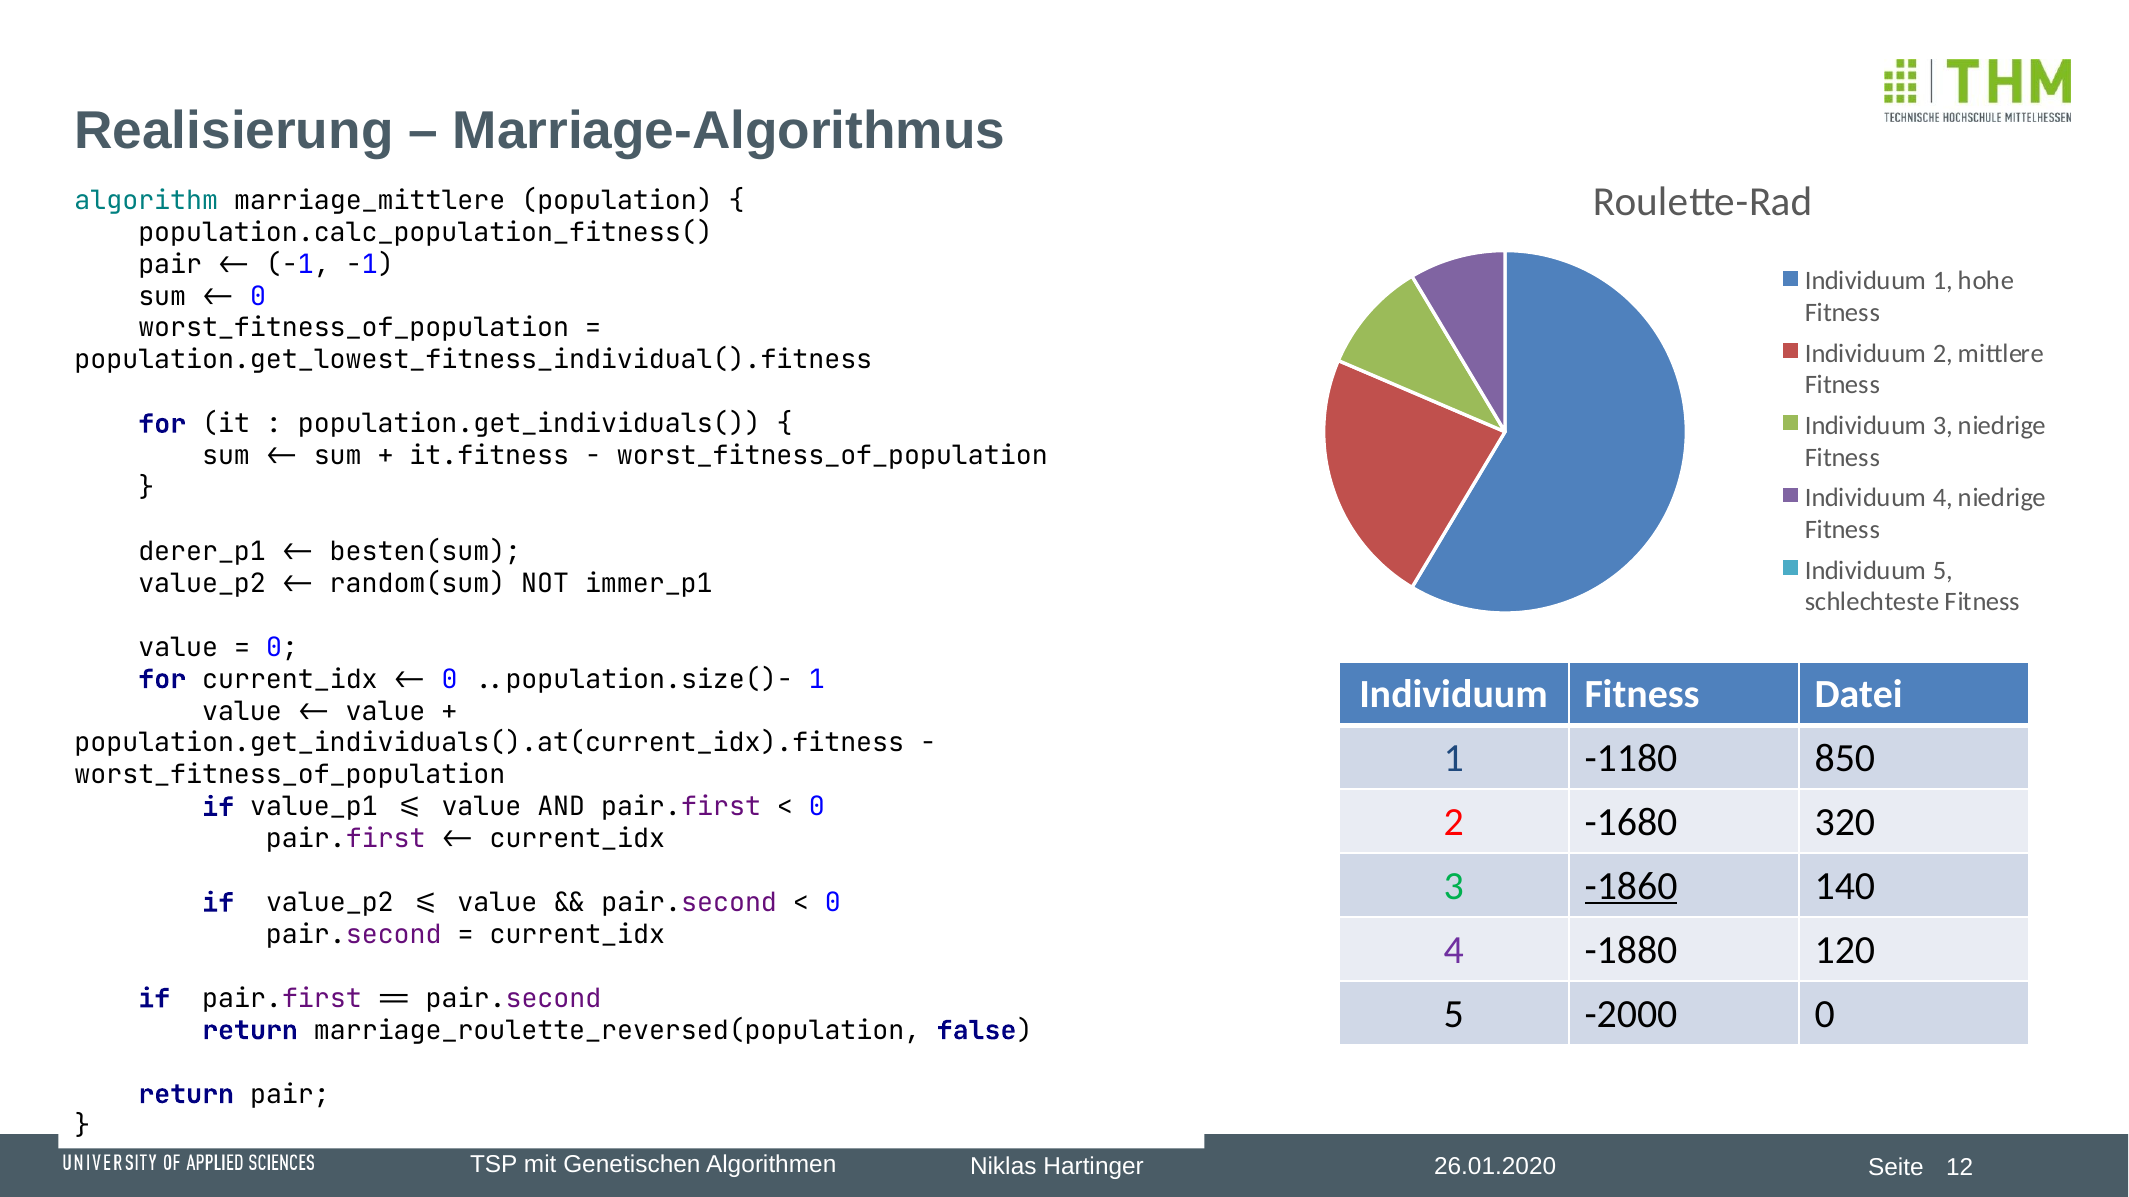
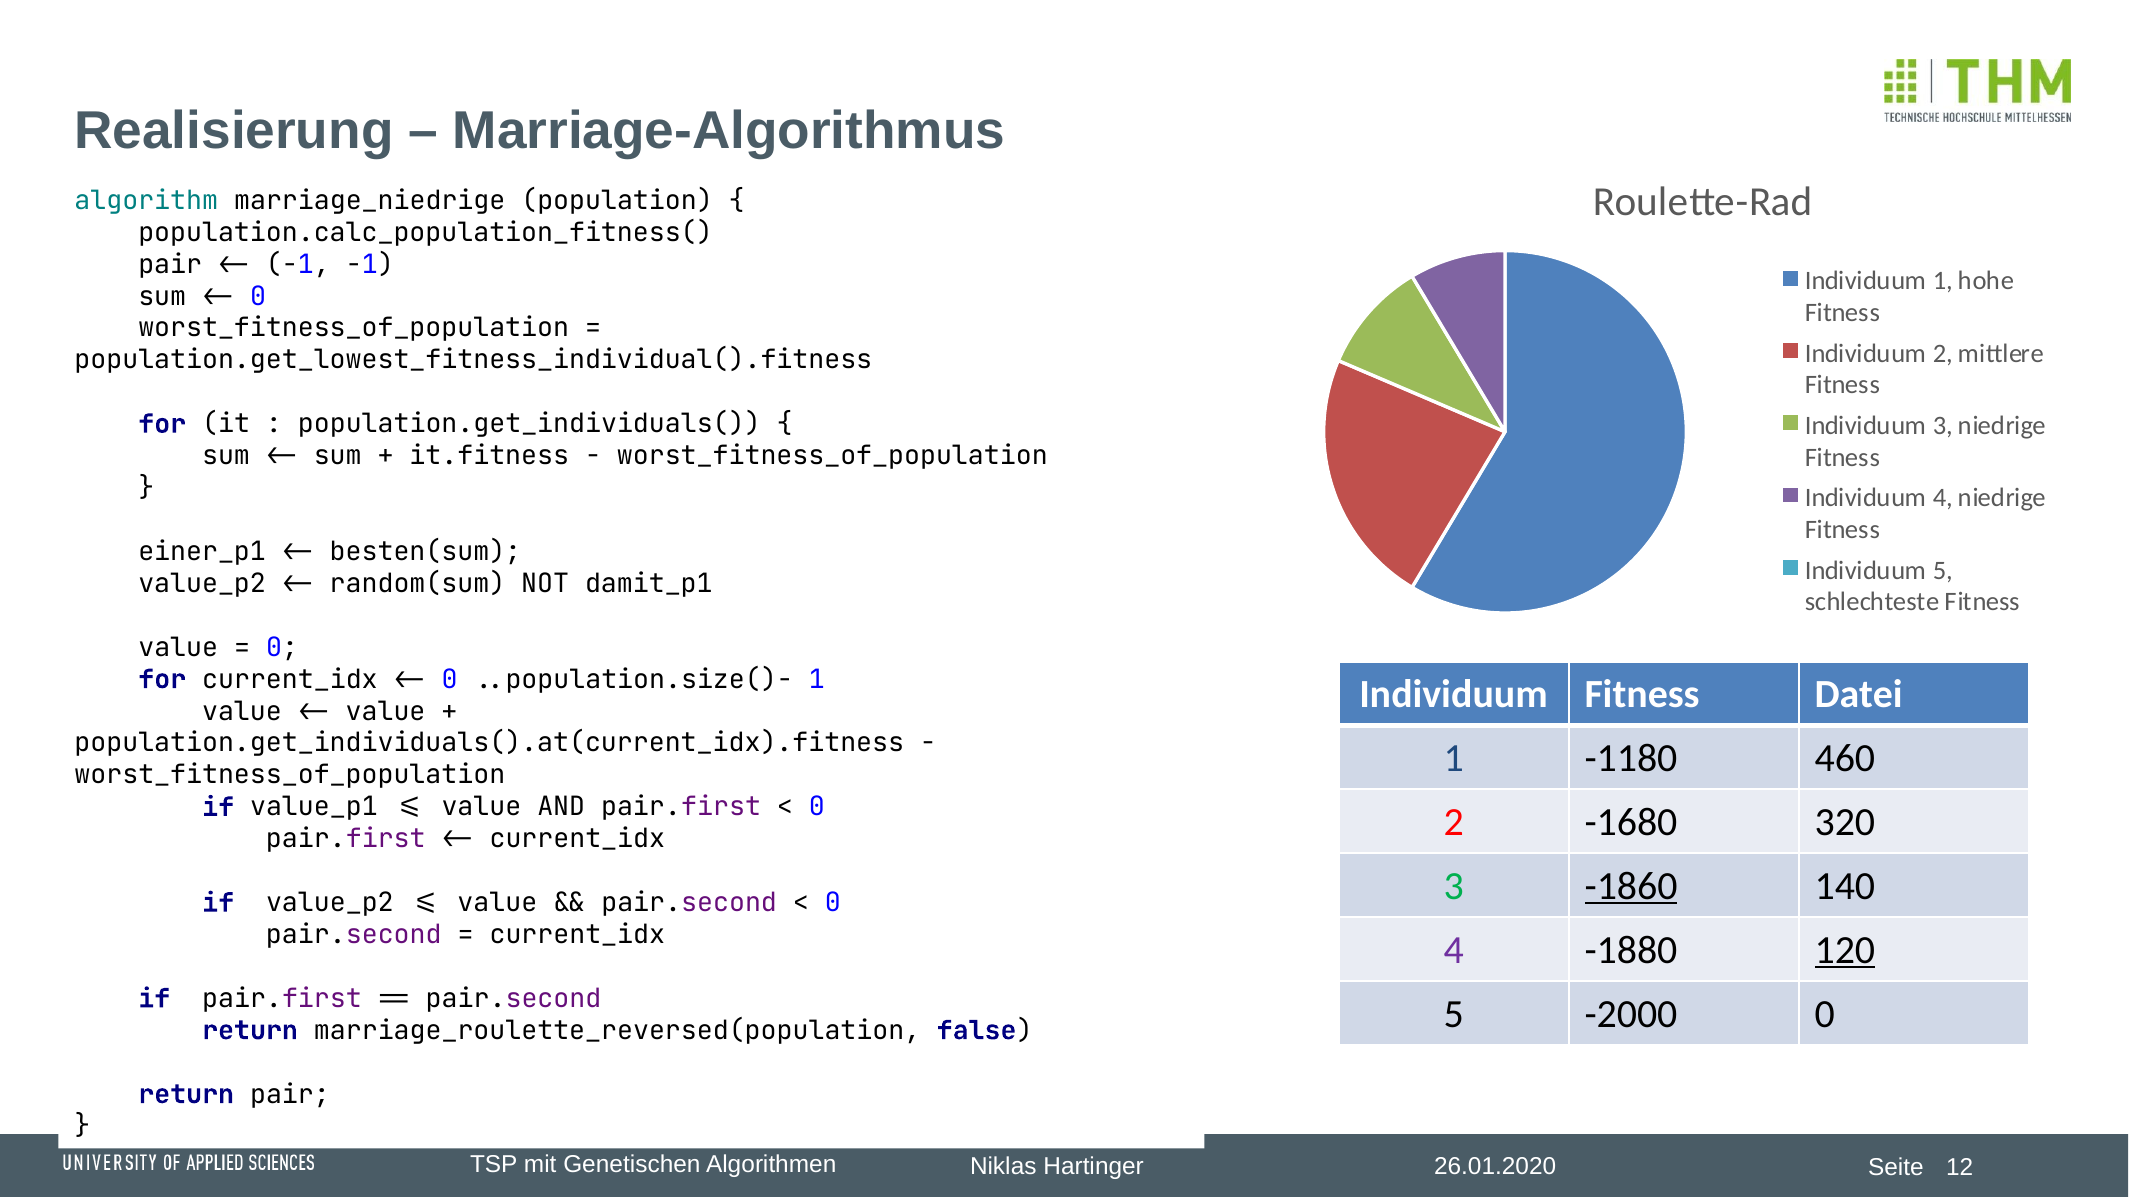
marriage_mittlere: marriage_mittlere -> marriage_niedrige
derer_p1: derer_p1 -> einer_p1
immer_p1: immer_p1 -> damit_p1
850: 850 -> 460
120 underline: none -> present
